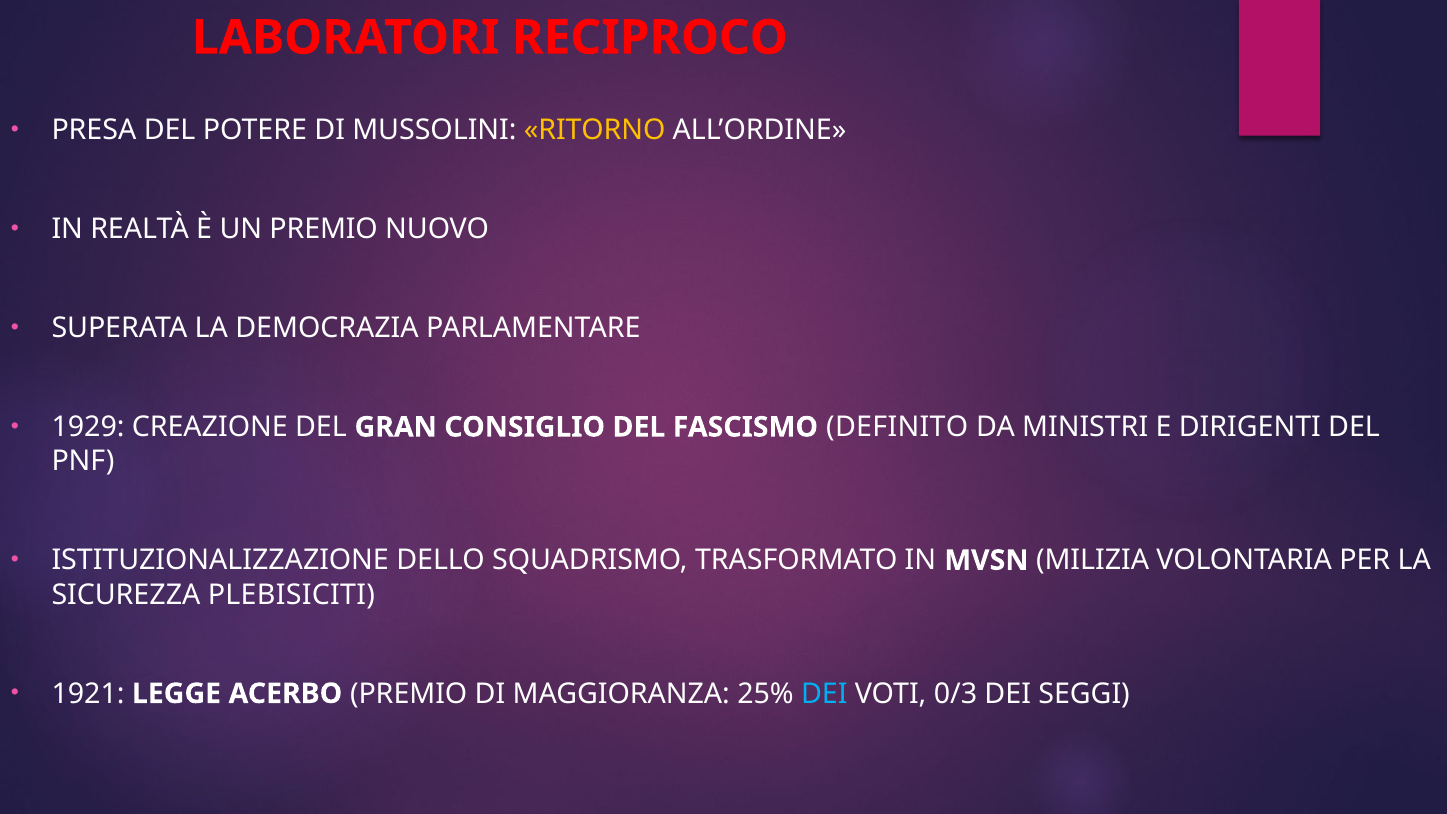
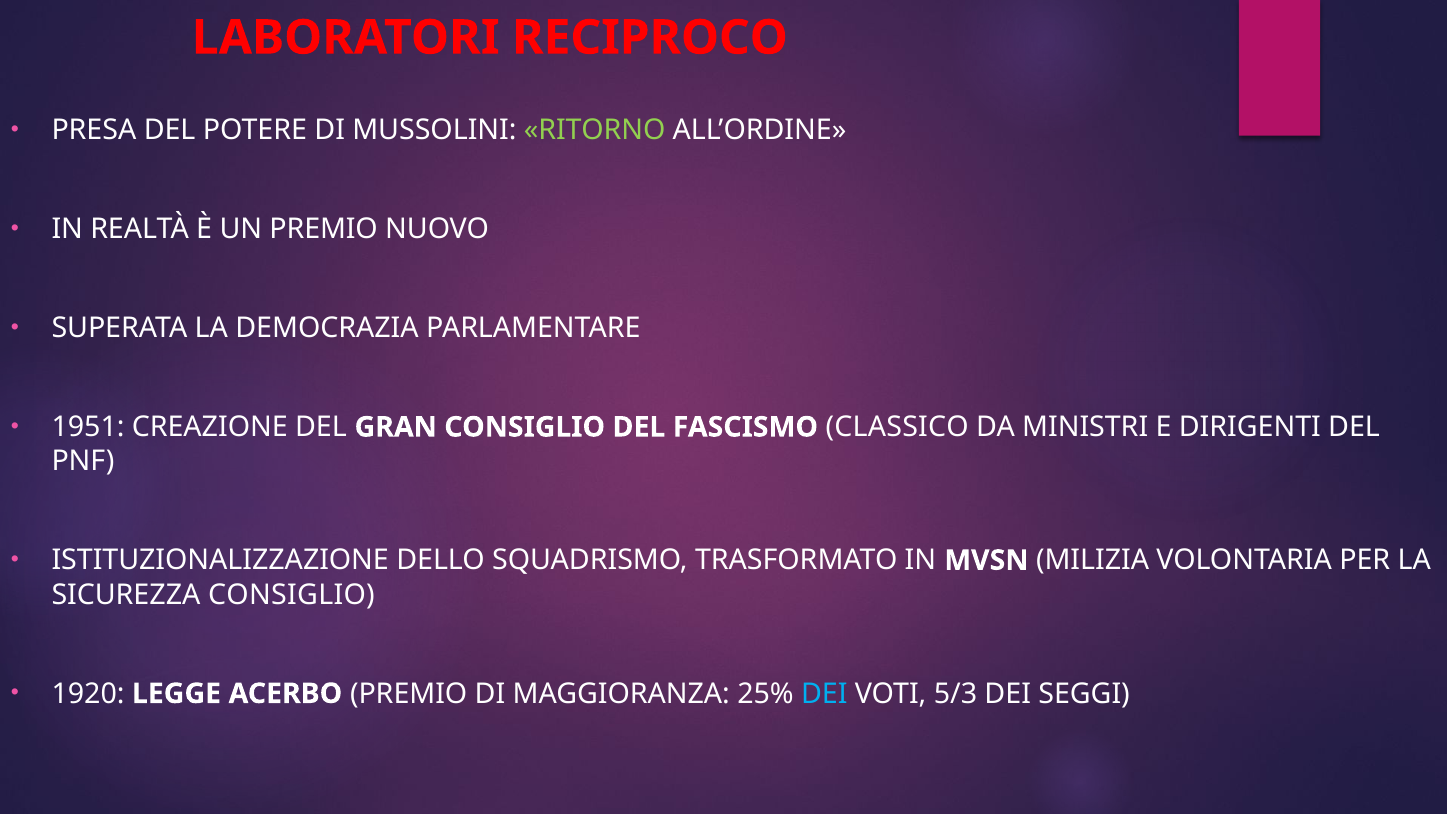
RITORNO colour: yellow -> light green
1929: 1929 -> 1951
DEFINITO: DEFINITO -> CLASSICO
SICUREZZA PLEBISICITI: PLEBISICITI -> CONSIGLIO
1921: 1921 -> 1920
0/3: 0/3 -> 5/3
